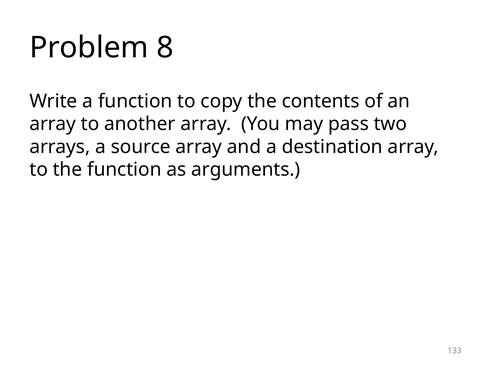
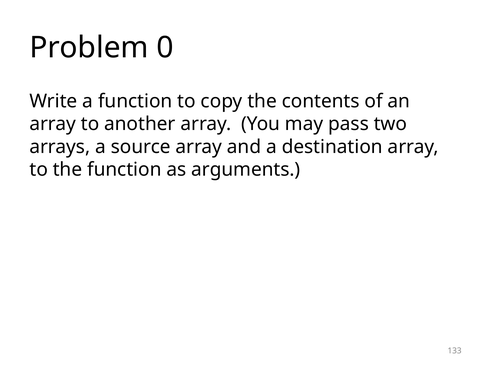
8: 8 -> 0
